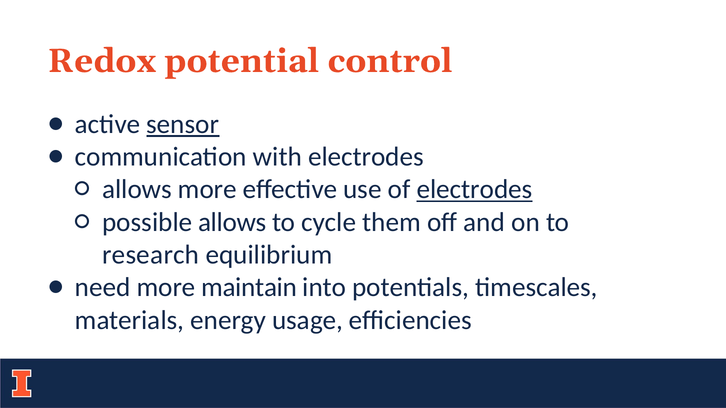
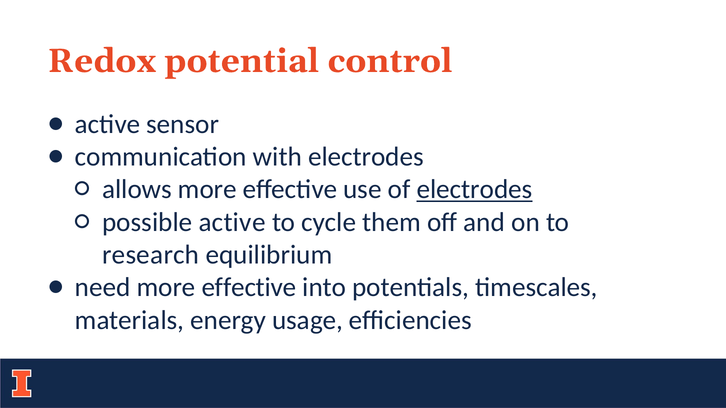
sensor underline: present -> none
possible allows: allows -> active
need more maintain: maintain -> effective
